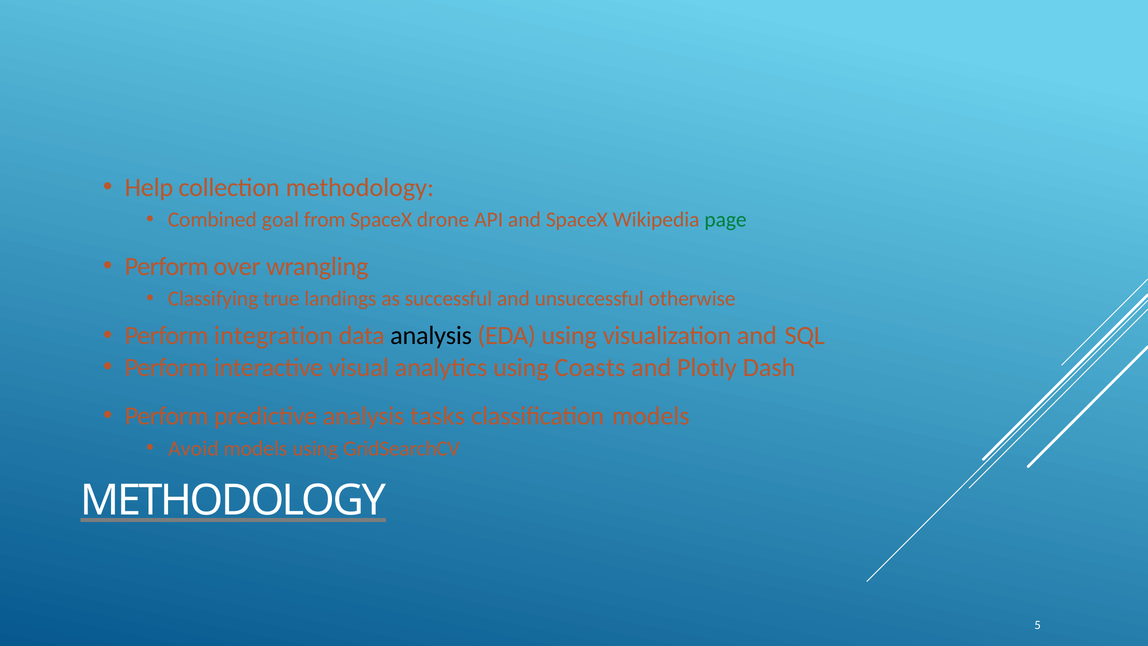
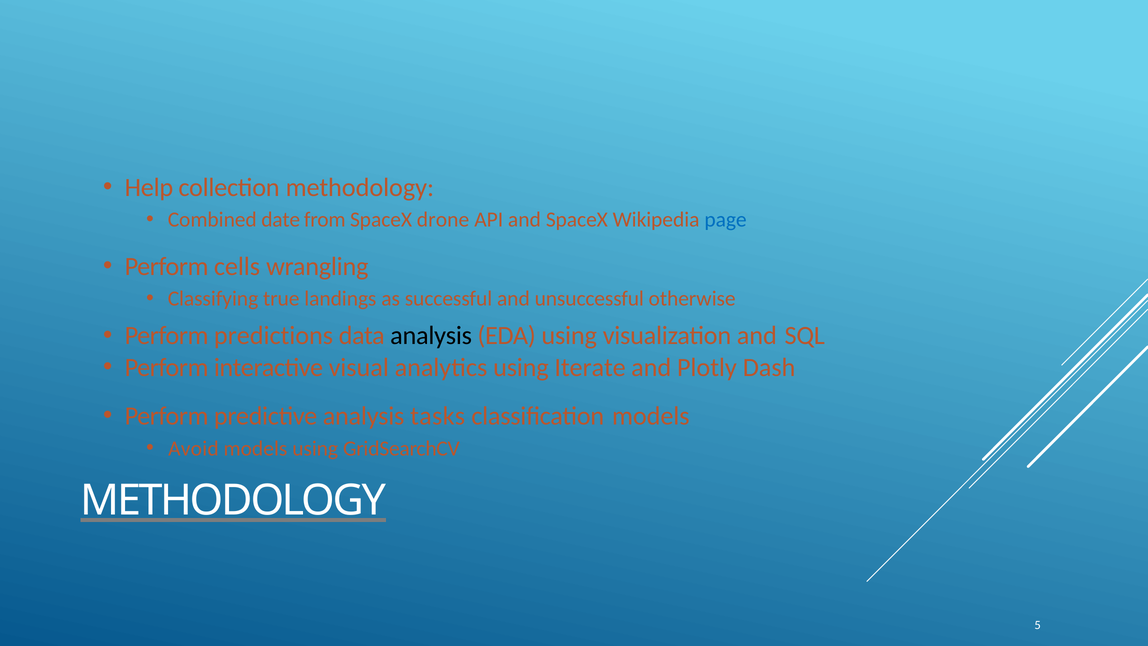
goal: goal -> date
page colour: green -> blue
over: over -> cells
integration: integration -> predictions
Coasts: Coasts -> Iterate
